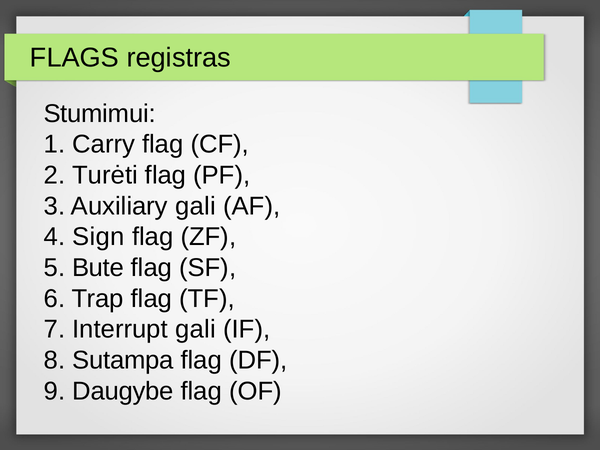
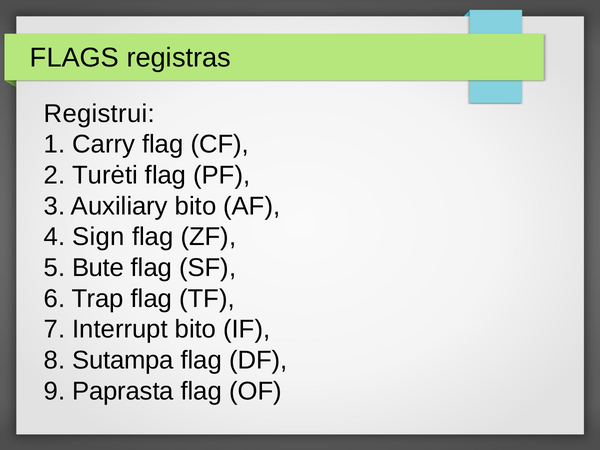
Stumimui: Stumimui -> Registrui
Auxiliary gali: gali -> bito
Interrupt gali: gali -> bito
Daugybe: Daugybe -> Paprasta
